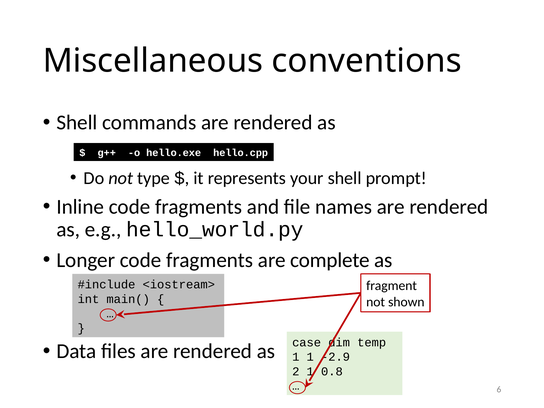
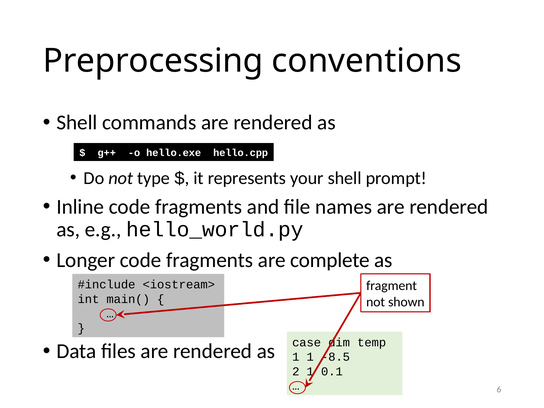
Miscellaneous: Miscellaneous -> Preprocessing
-2.9: -2.9 -> -8.5
0.8: 0.8 -> 0.1
